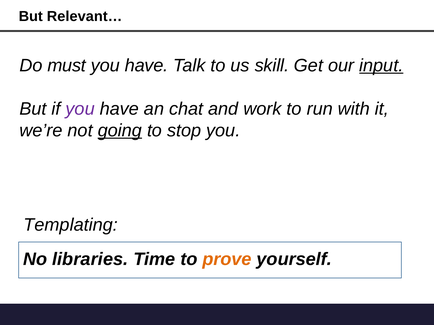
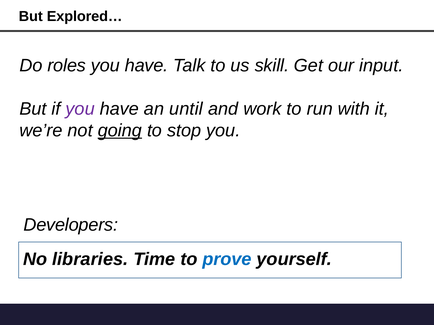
Relevant…: Relevant… -> Explored…
must: must -> roles
input underline: present -> none
chat: chat -> until
Templating: Templating -> Developers
prove colour: orange -> blue
